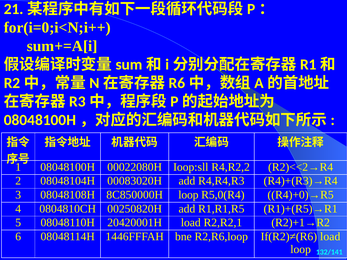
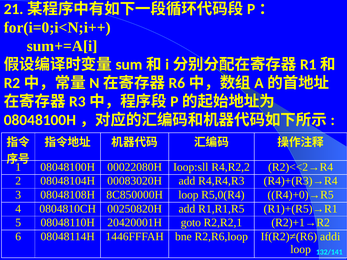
20420001H load: load -> goto
If(R2)≠(R6 load: load -> addi
